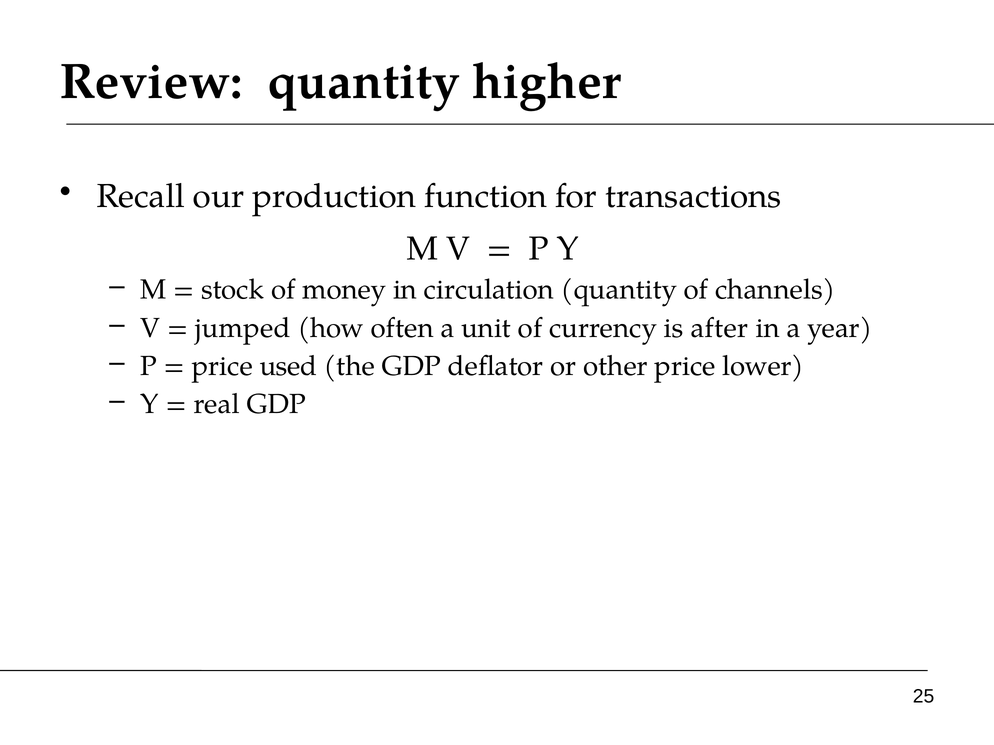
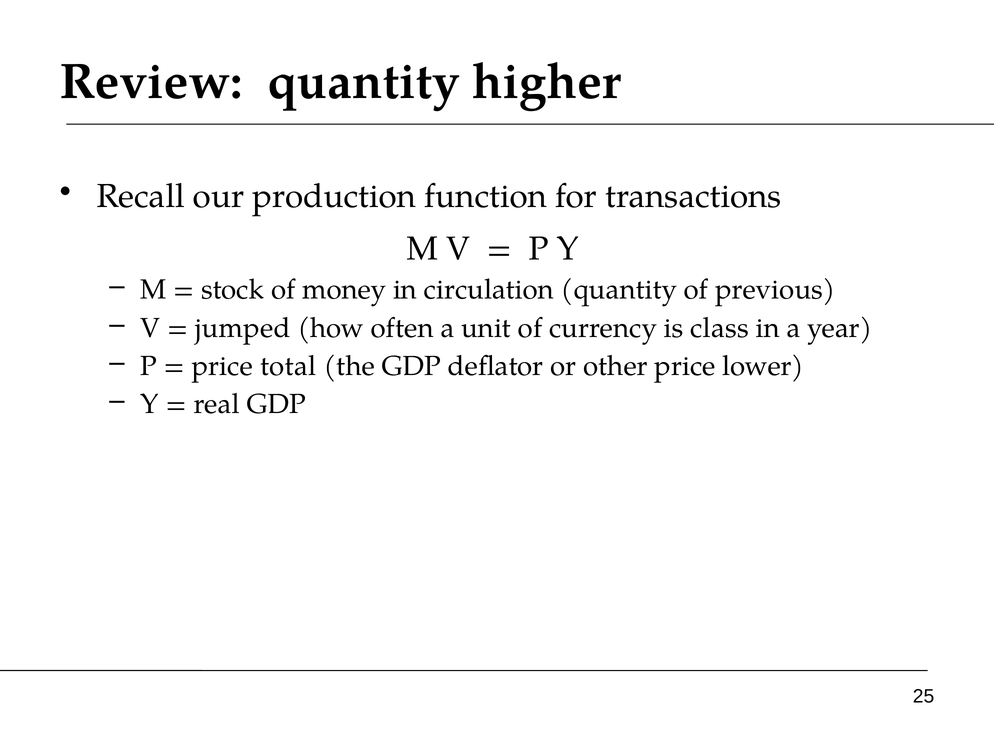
channels: channels -> previous
after: after -> class
used: used -> total
